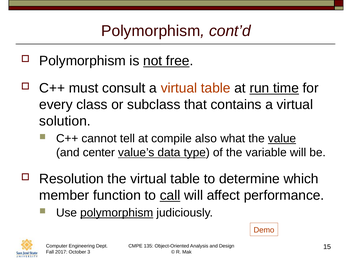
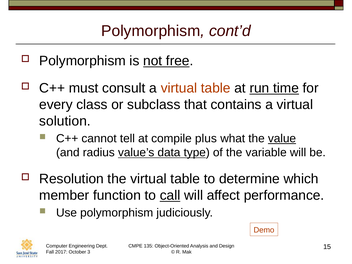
also: also -> plus
center: center -> radius
polymorphism at (117, 213) underline: present -> none
